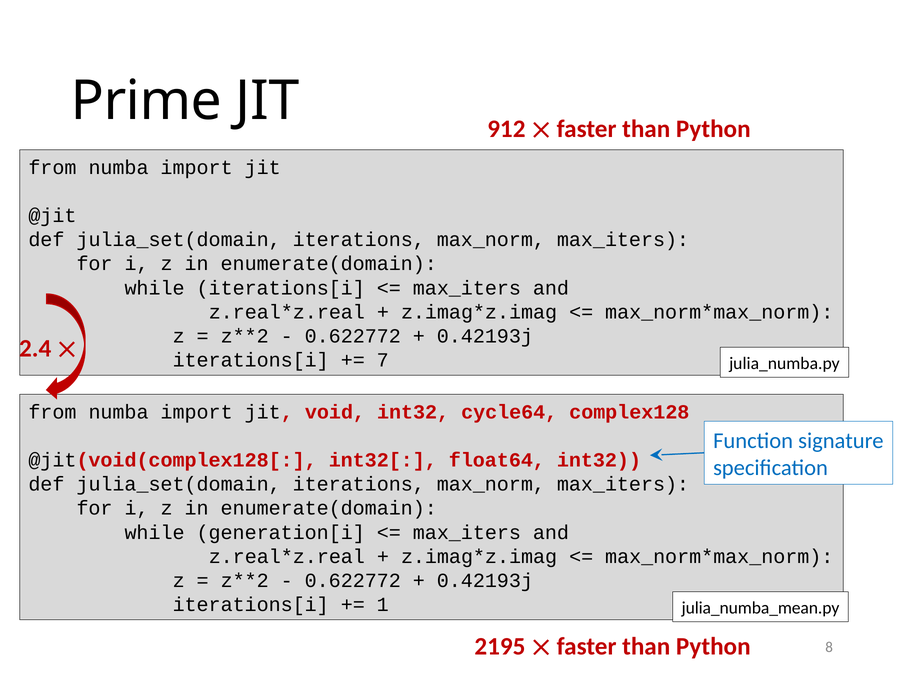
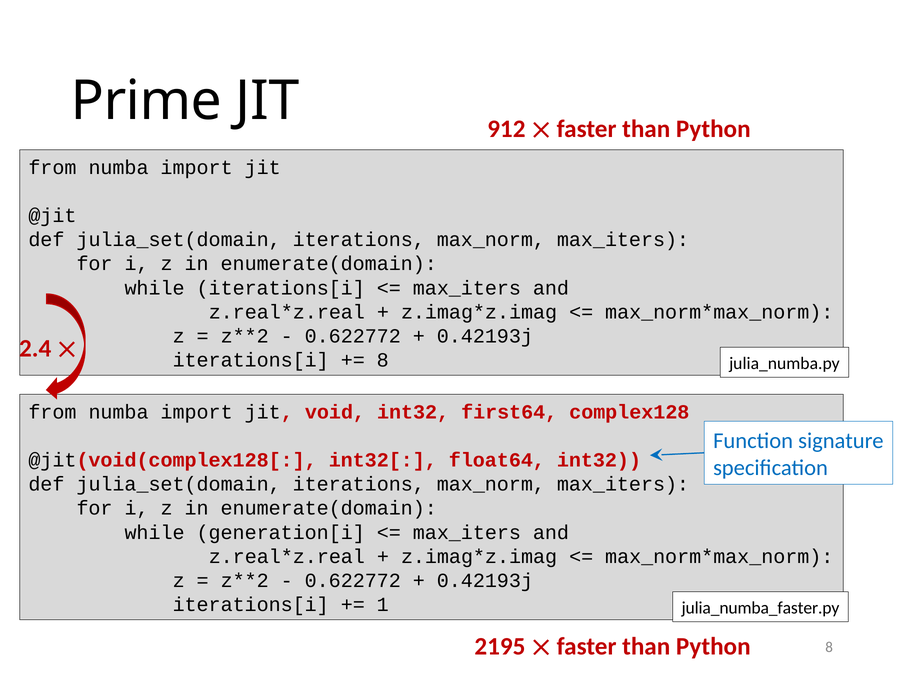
7 at (383, 360): 7 -> 8
cycle64: cycle64 -> first64
julia_numba_mean.py: julia_numba_mean.py -> julia_numba_faster.py
